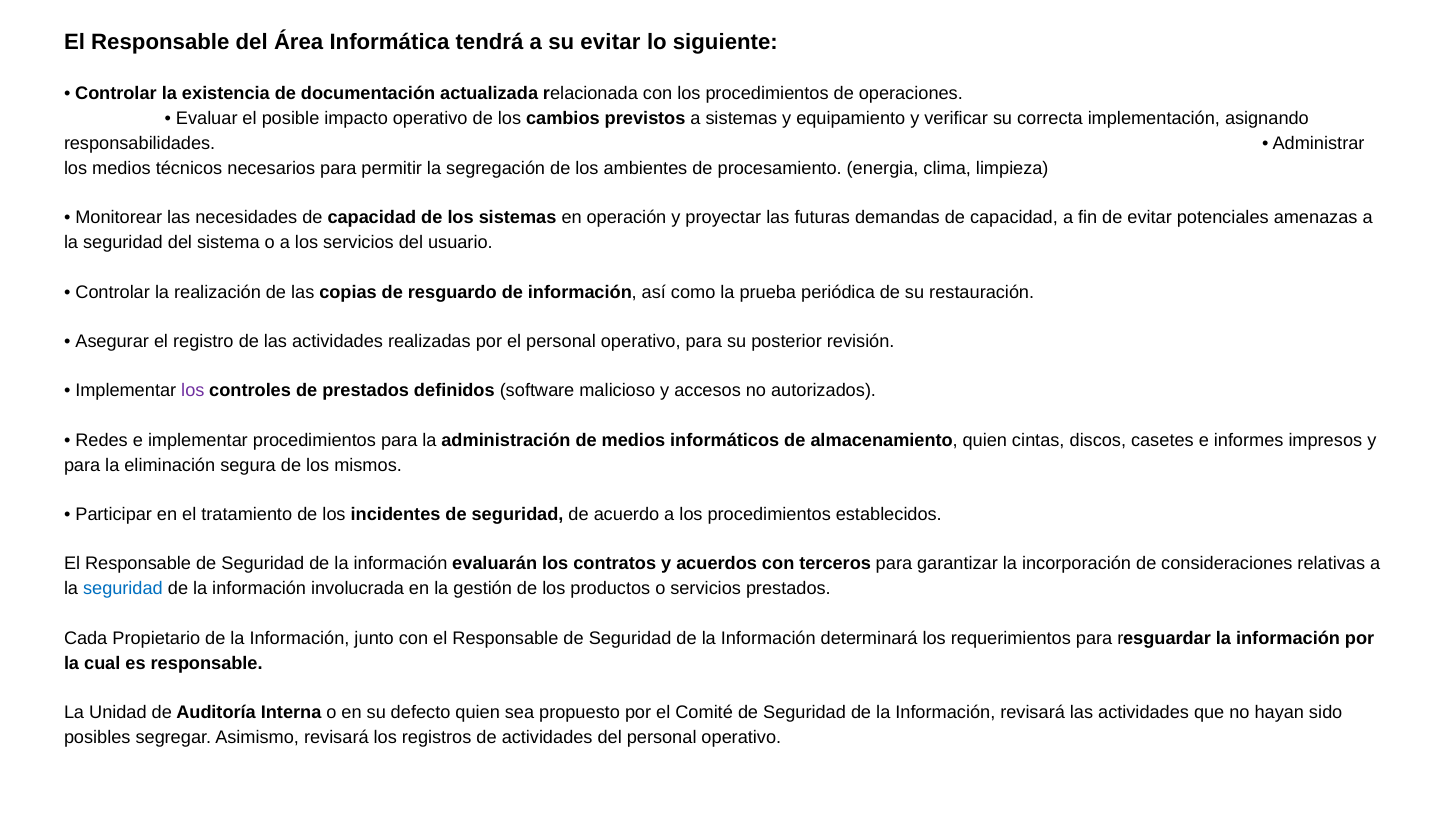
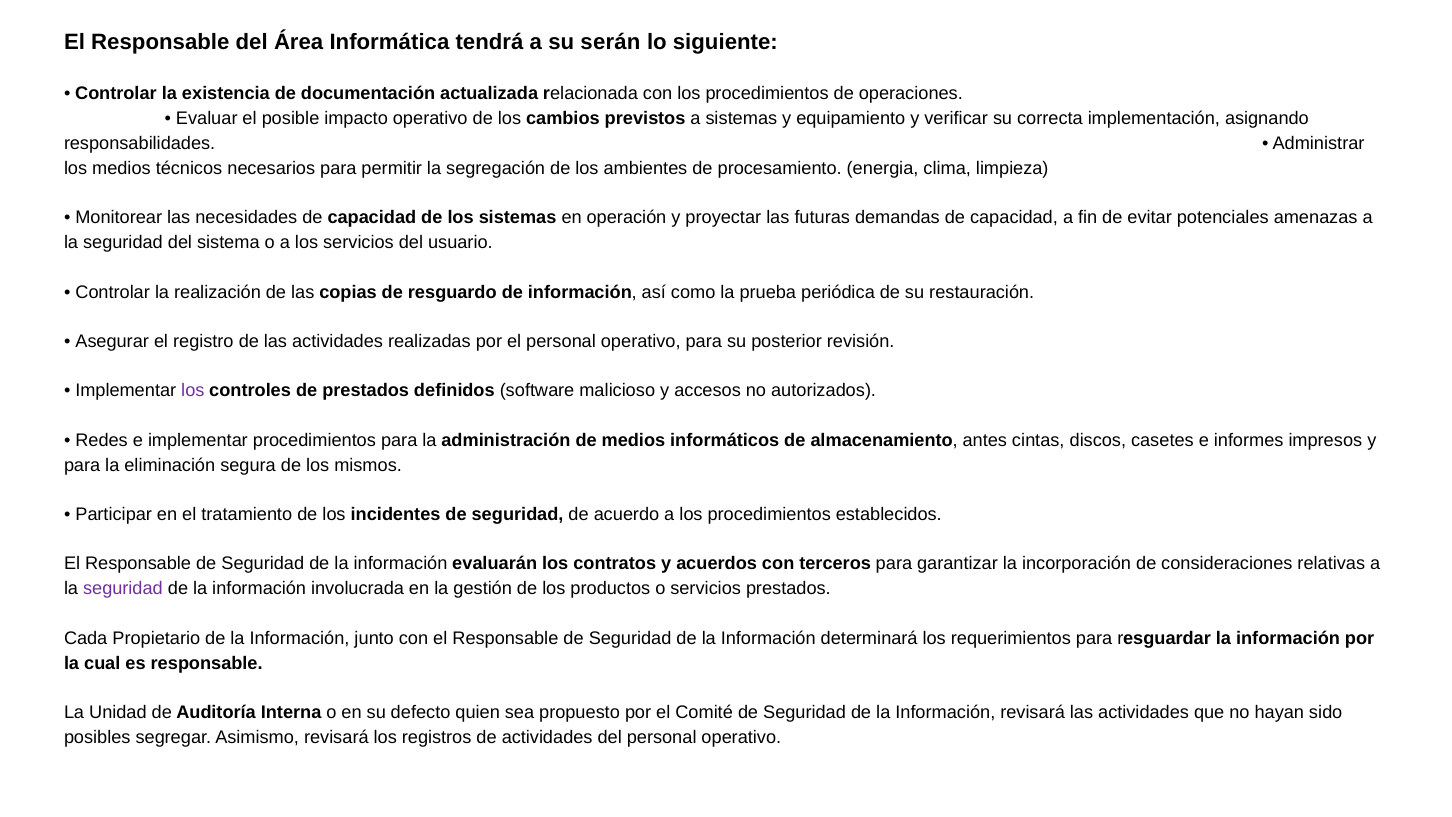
su evitar: evitar -> serán
almacenamiento quien: quien -> antes
seguridad at (123, 589) colour: blue -> purple
